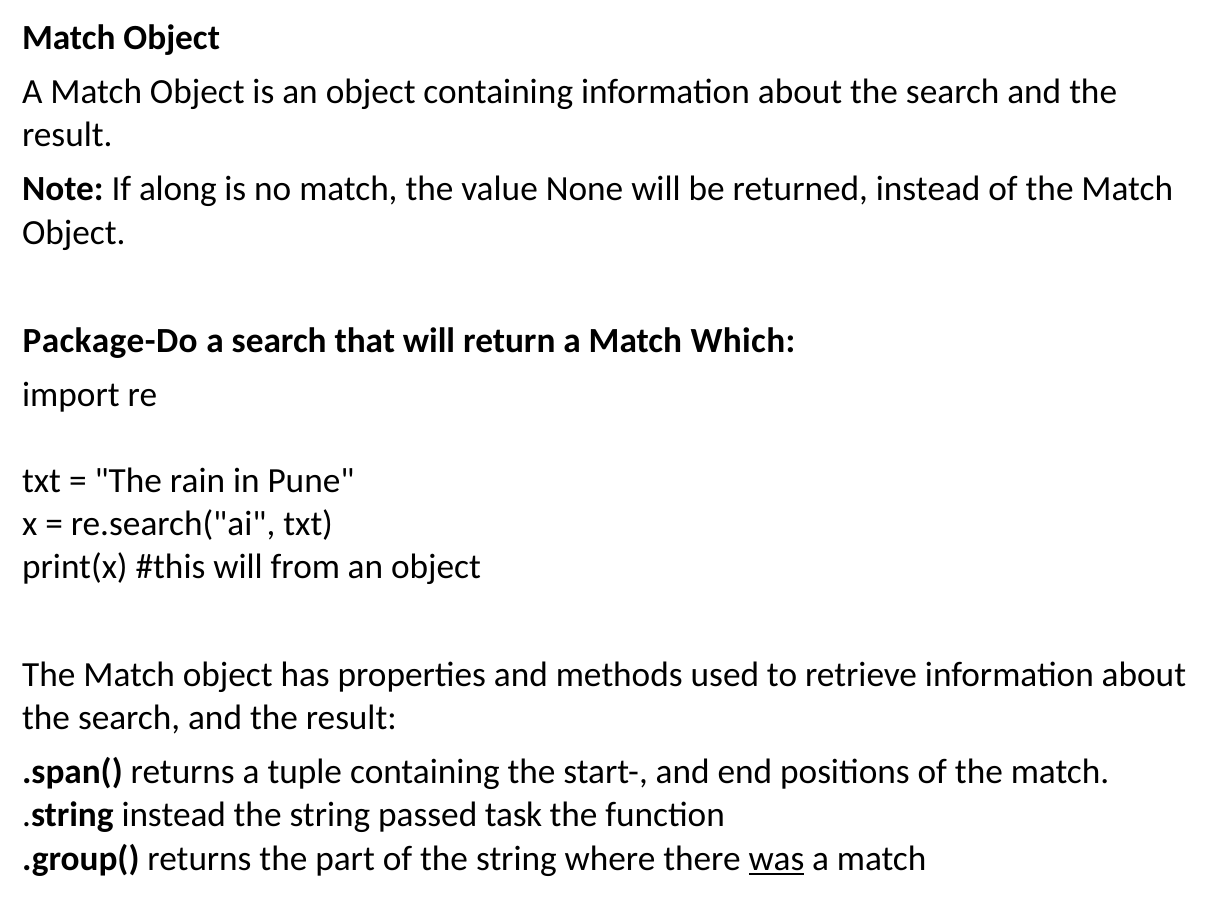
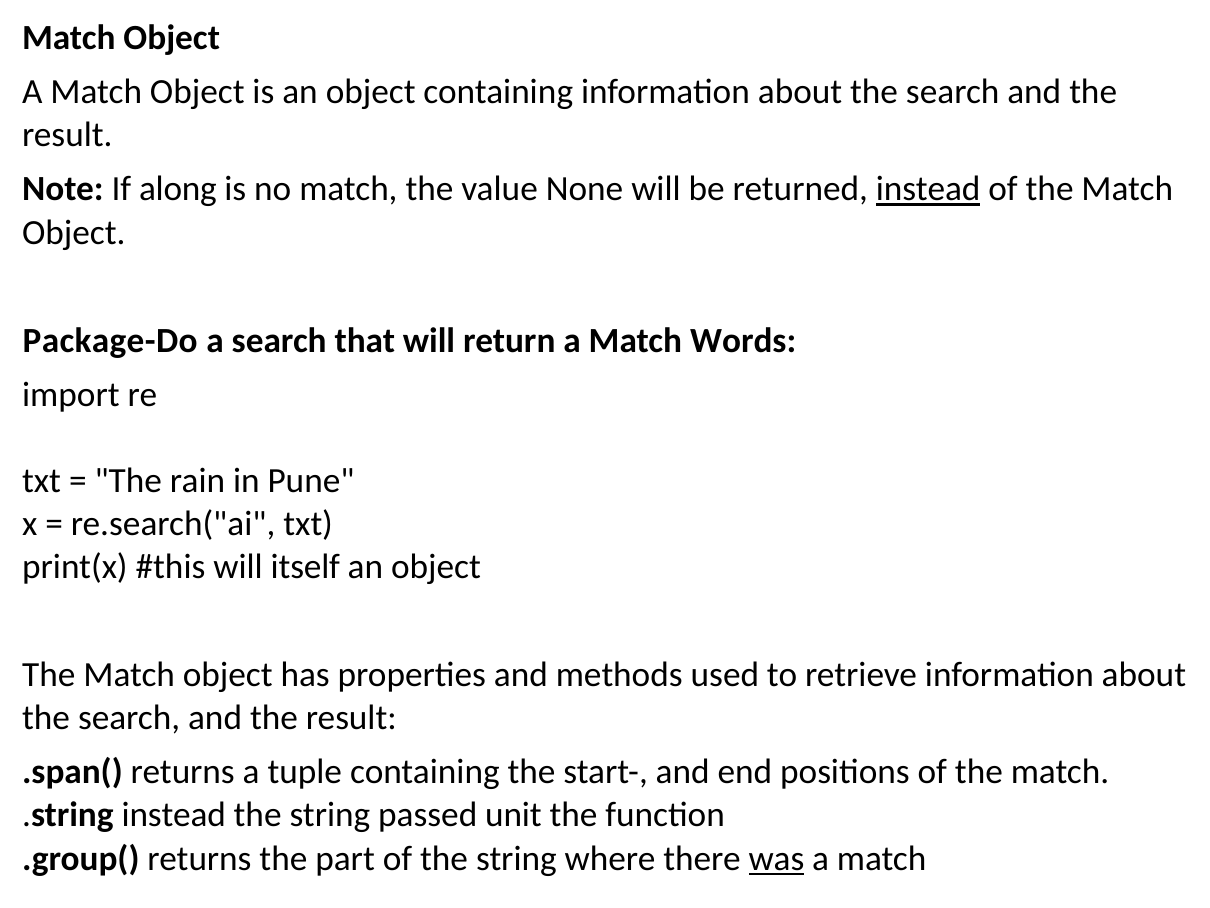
instead at (928, 189) underline: none -> present
Which: Which -> Words
from: from -> itself
task: task -> unit
